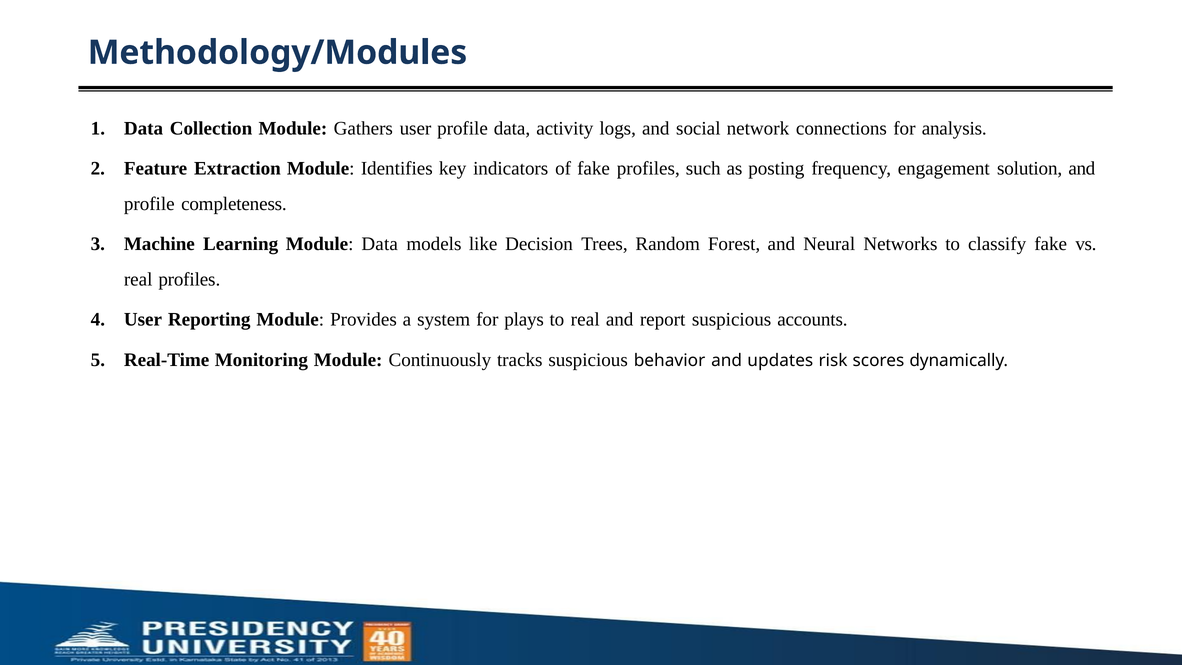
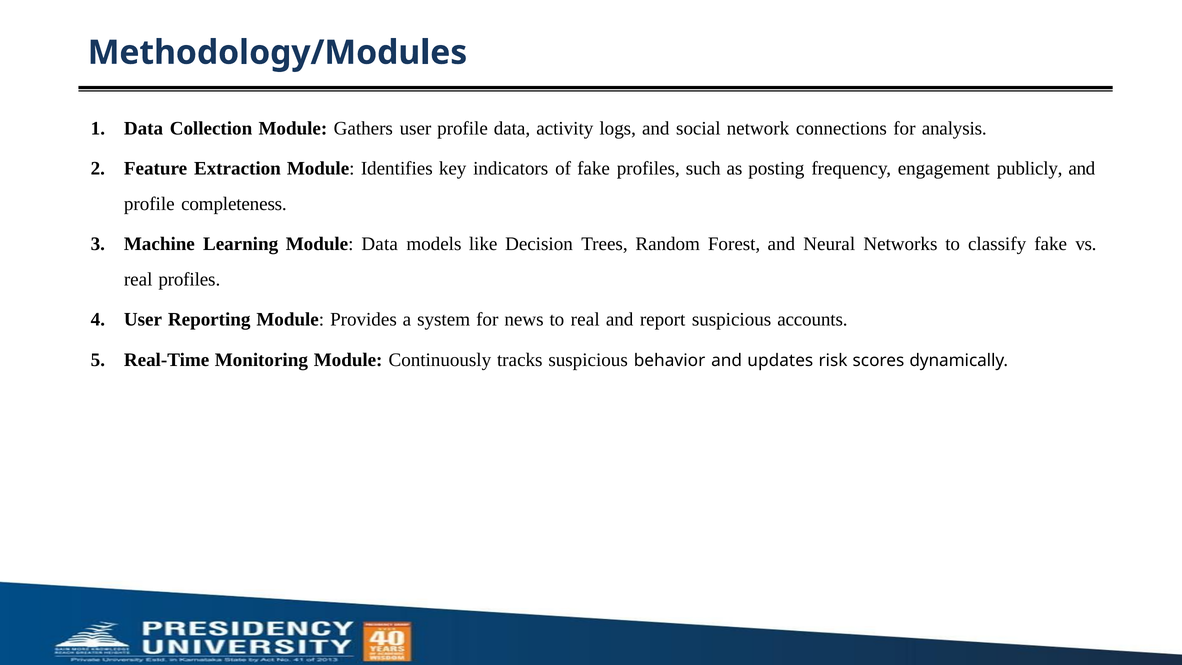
solution: solution -> publicly
plays: plays -> news
